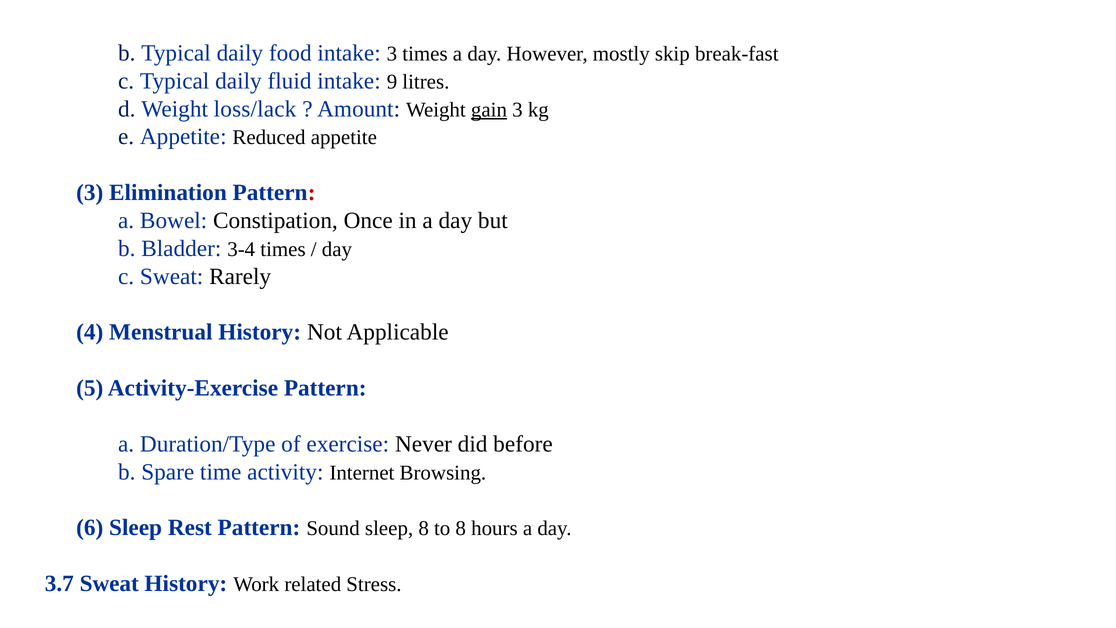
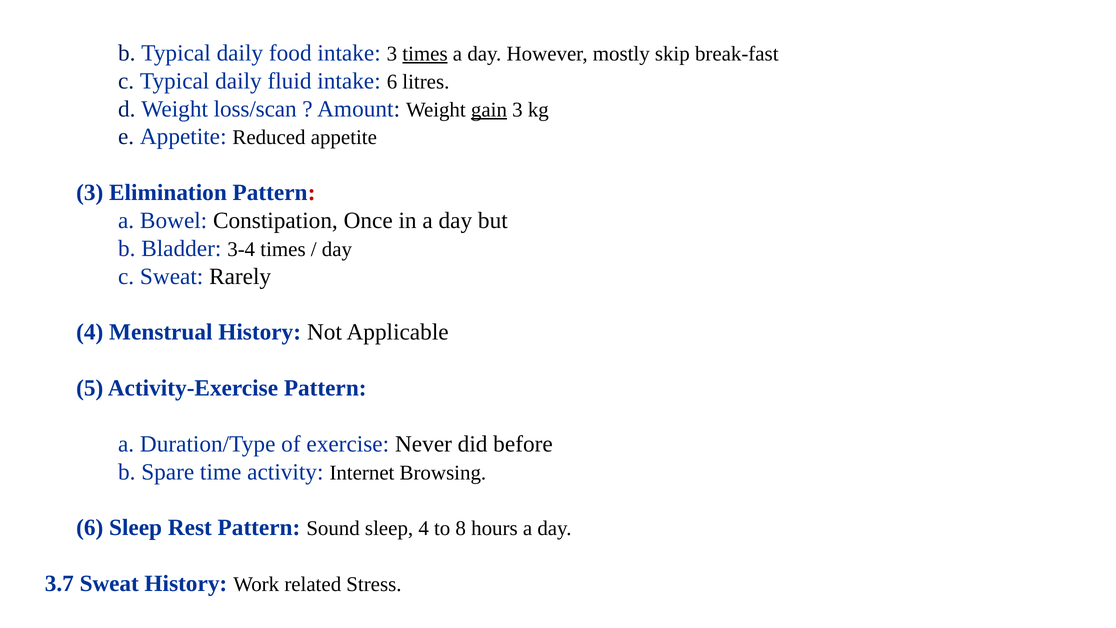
times at (425, 54) underline: none -> present
intake 9: 9 -> 6
loss/lack: loss/lack -> loss/scan
sleep 8: 8 -> 4
